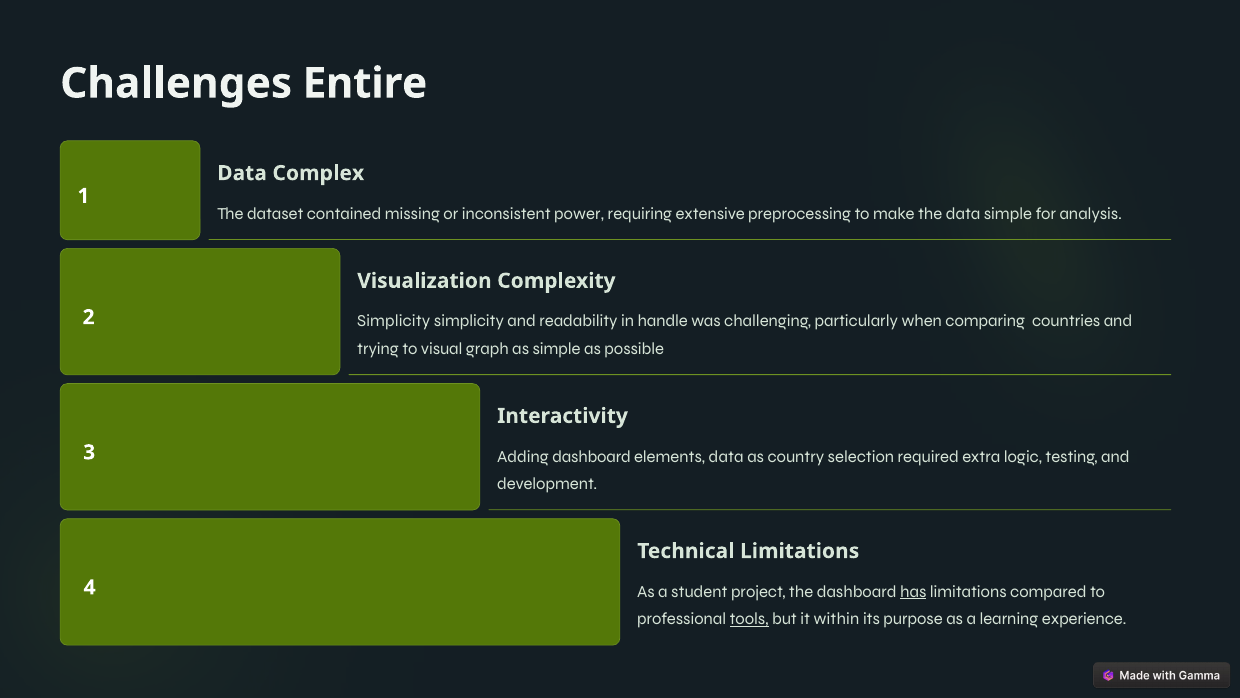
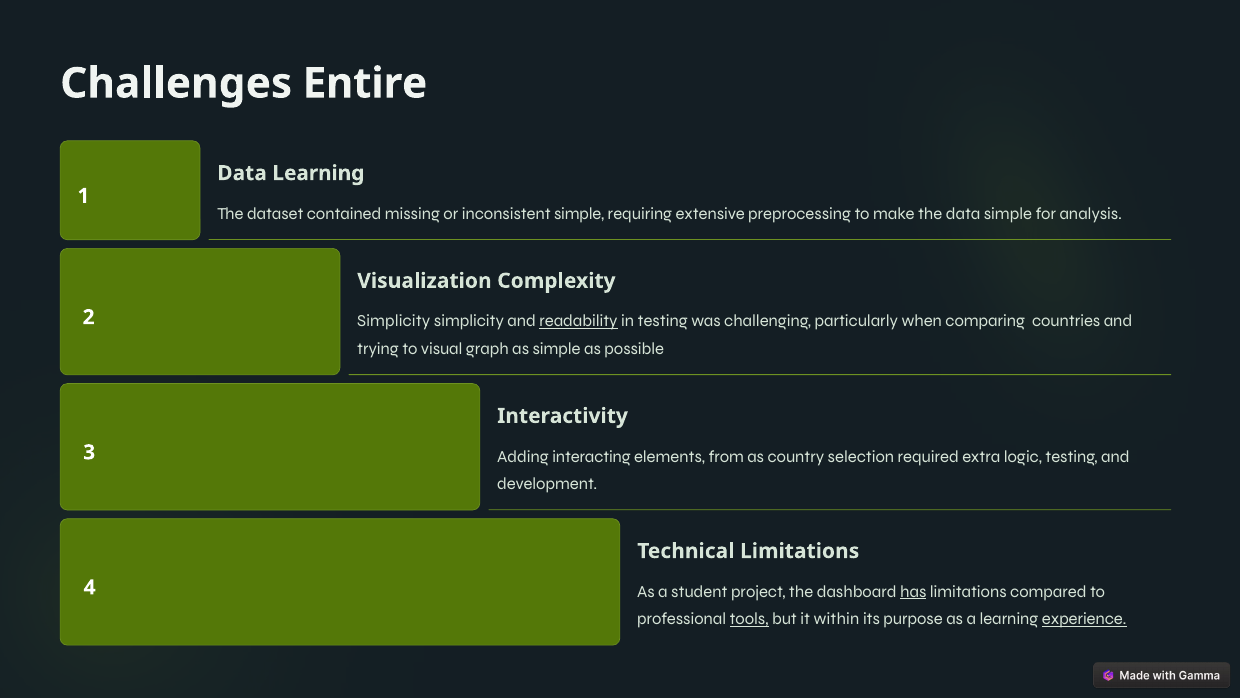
Data Complex: Complex -> Learning
inconsistent power: power -> simple
readability underline: none -> present
in handle: handle -> testing
Adding dashboard: dashboard -> interacting
elements data: data -> from
experience underline: none -> present
